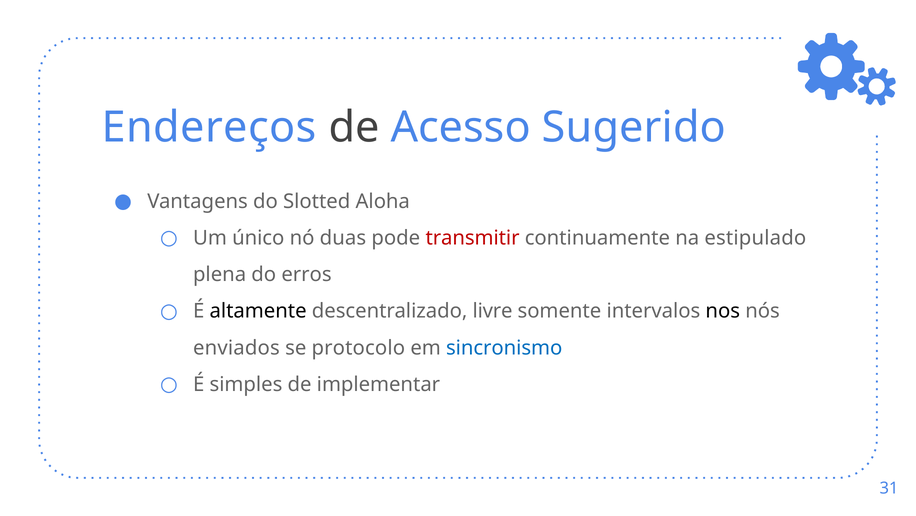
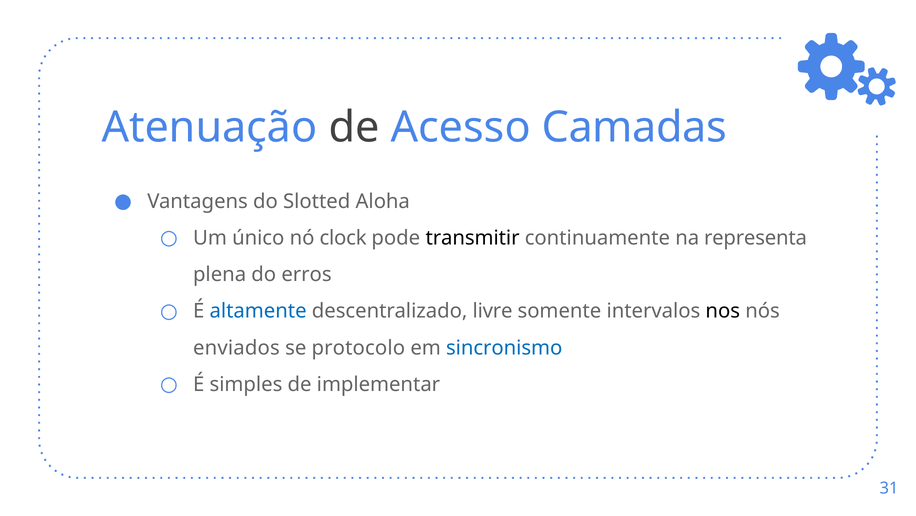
Endereços: Endereços -> Atenuação
Sugerido: Sugerido -> Camadas
duas: duas -> clock
transmitir colour: red -> black
estipulado: estipulado -> representa
altamente colour: black -> blue
